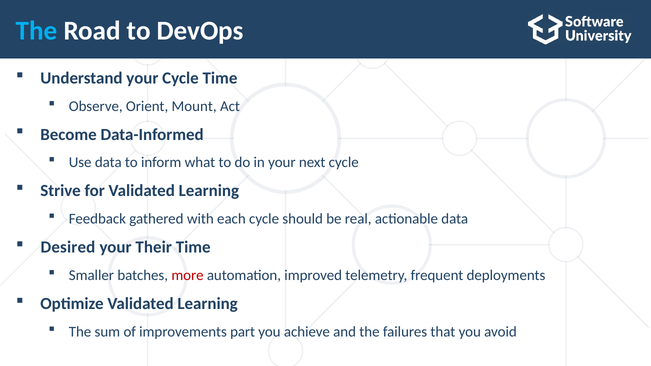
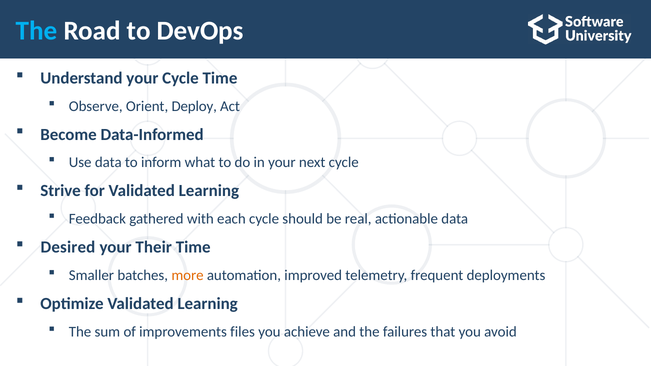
Mount: Mount -> Deploy
more colour: red -> orange
part: part -> files
